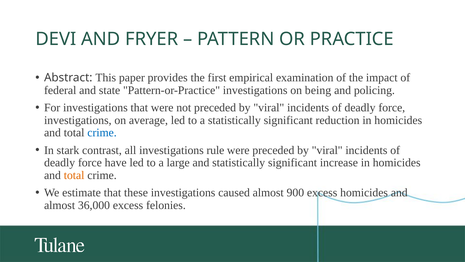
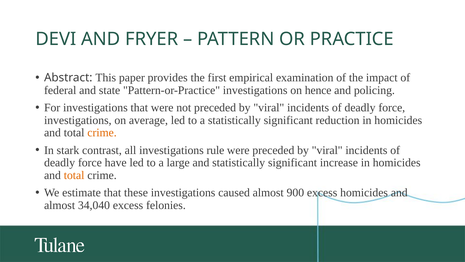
being: being -> hence
crime at (102, 133) colour: blue -> orange
36,000: 36,000 -> 34,040
